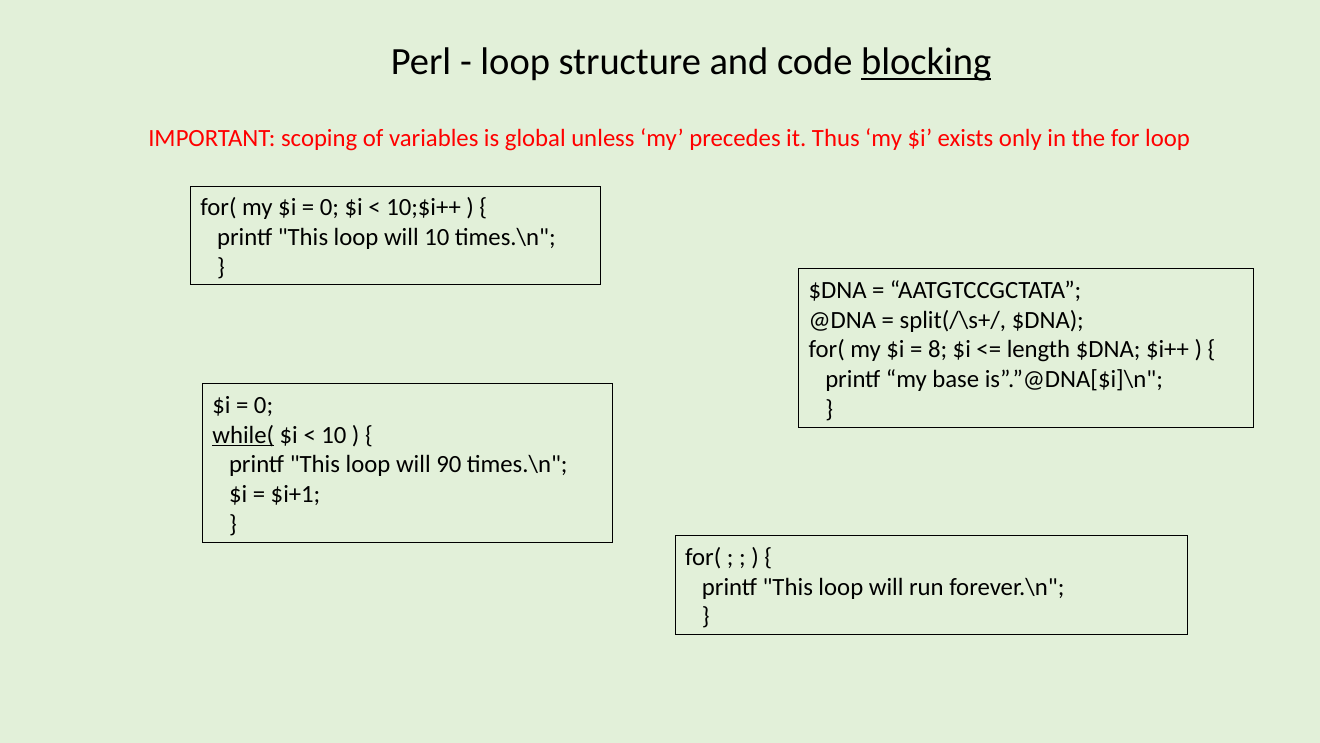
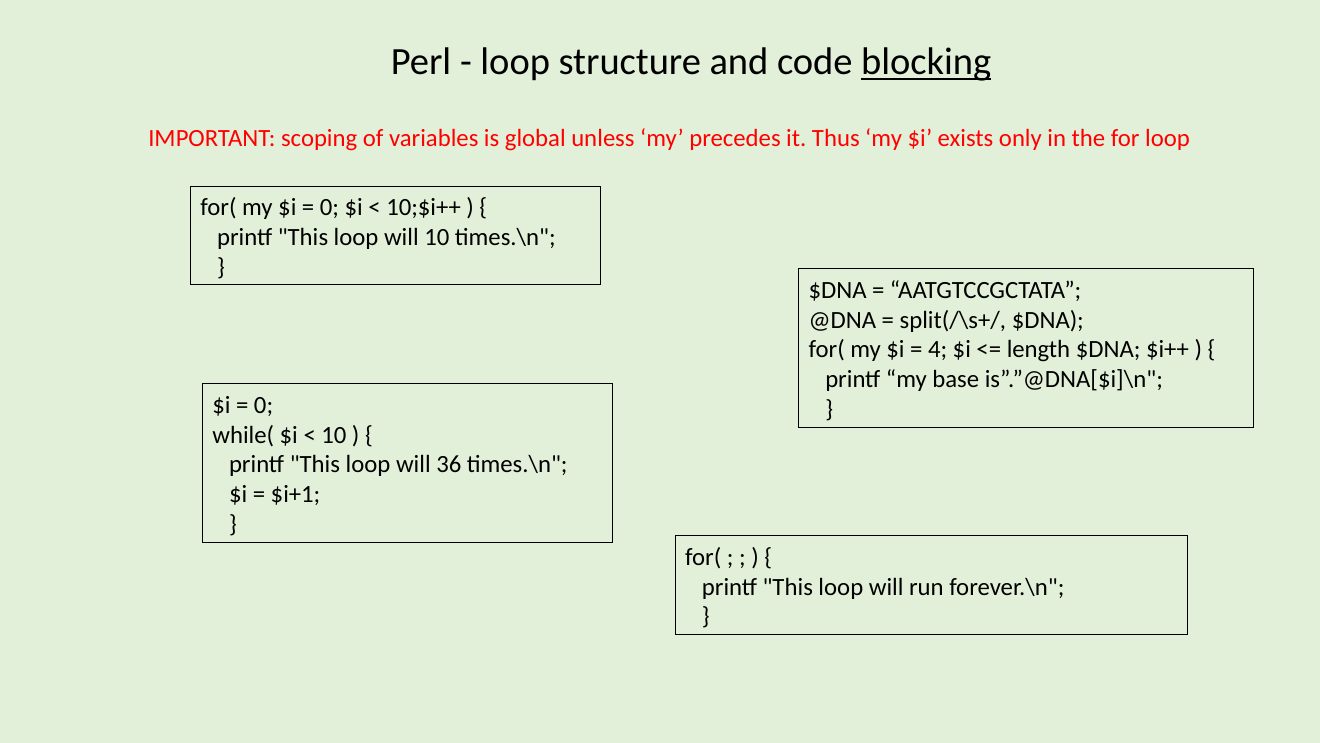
8: 8 -> 4
while( underline: present -> none
90: 90 -> 36
